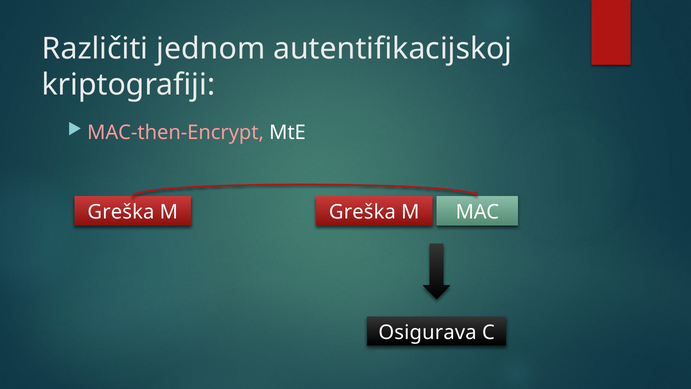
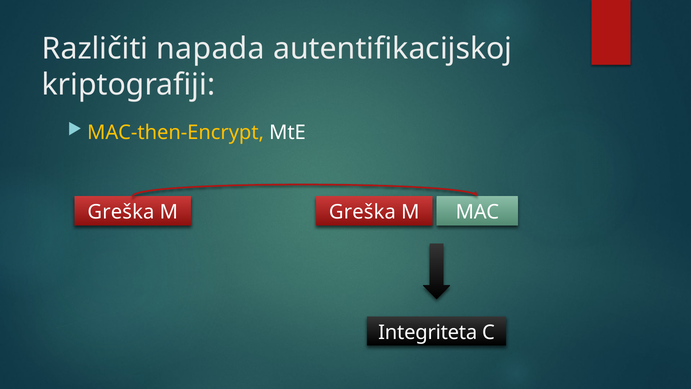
jednom: jednom -> napada
MAC-then-Encrypt colour: pink -> yellow
Osigurava: Osigurava -> Integriteta
